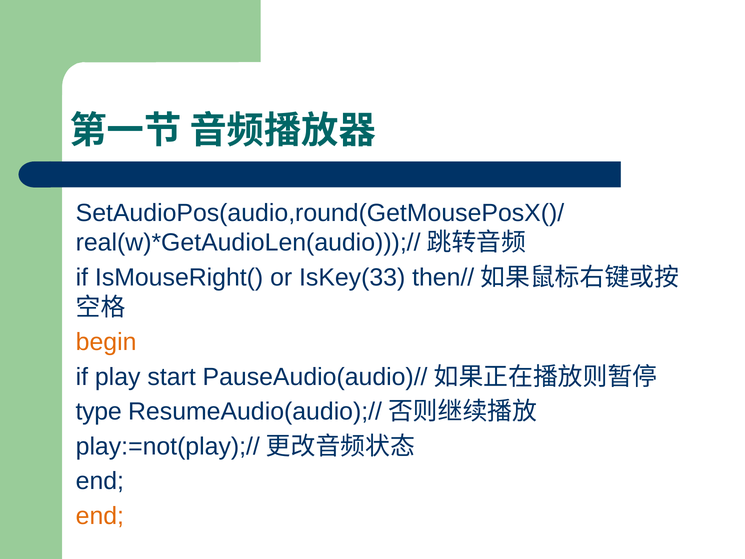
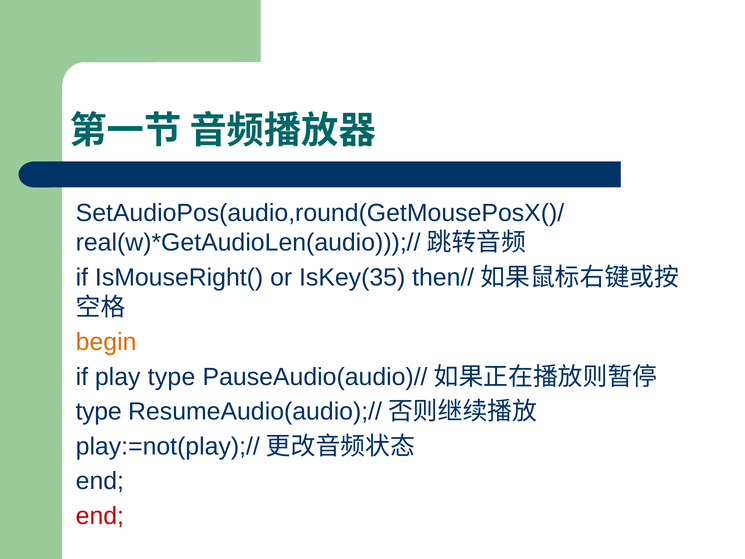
IsKey(33: IsKey(33 -> IsKey(35
play start: start -> type
end at (100, 516) colour: orange -> red
